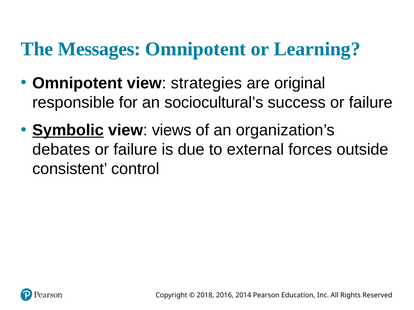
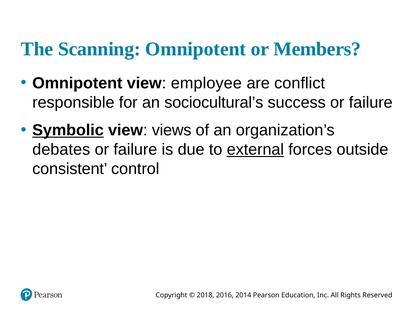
Messages: Messages -> Scanning
Learning: Learning -> Members
strategies: strategies -> employee
original: original -> conflict
external underline: none -> present
